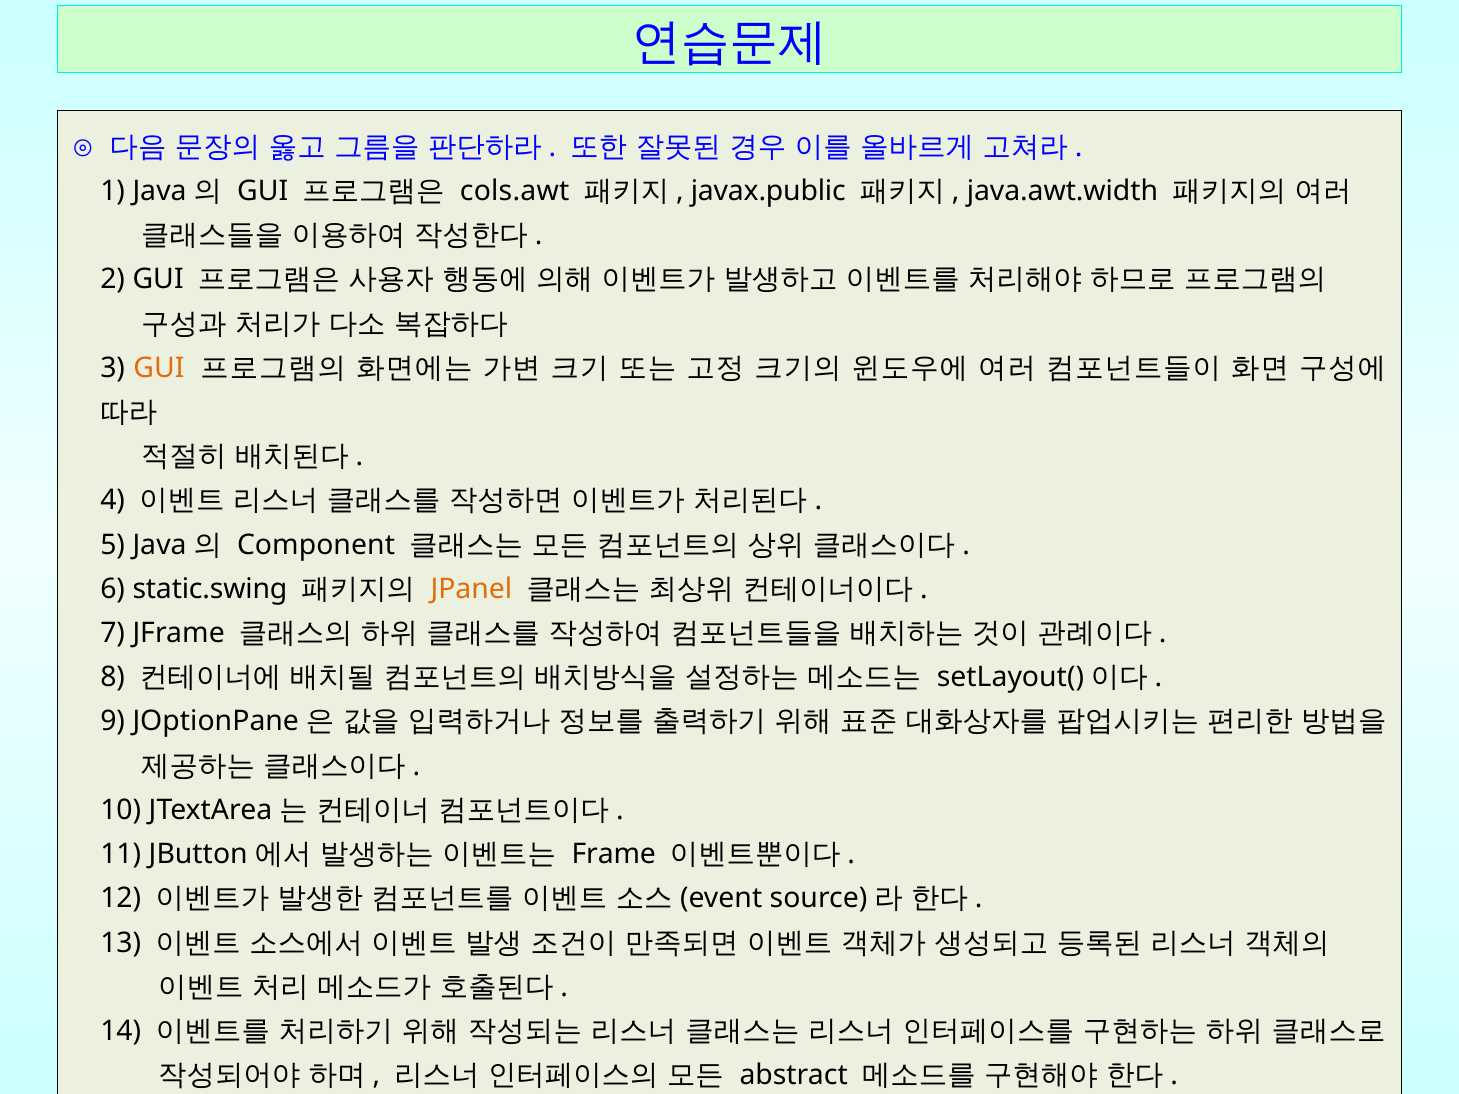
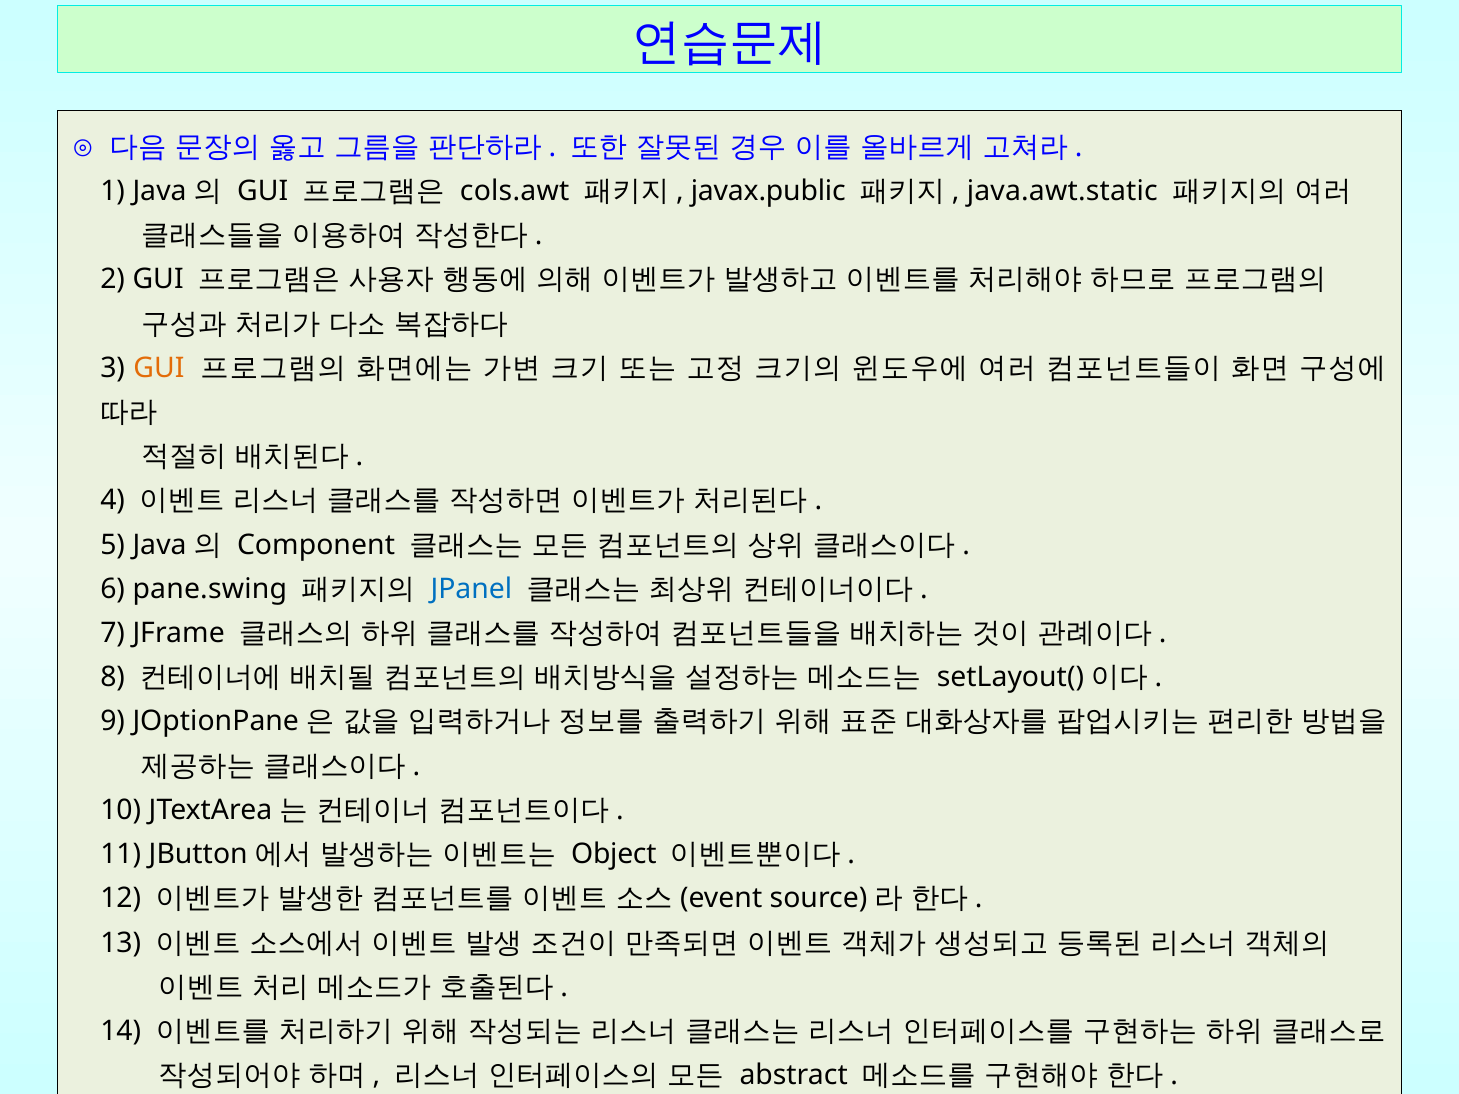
java.awt.width: java.awt.width -> java.awt.static
static.swing: static.swing -> pane.swing
JPanel colour: orange -> blue
Frame: Frame -> Object
